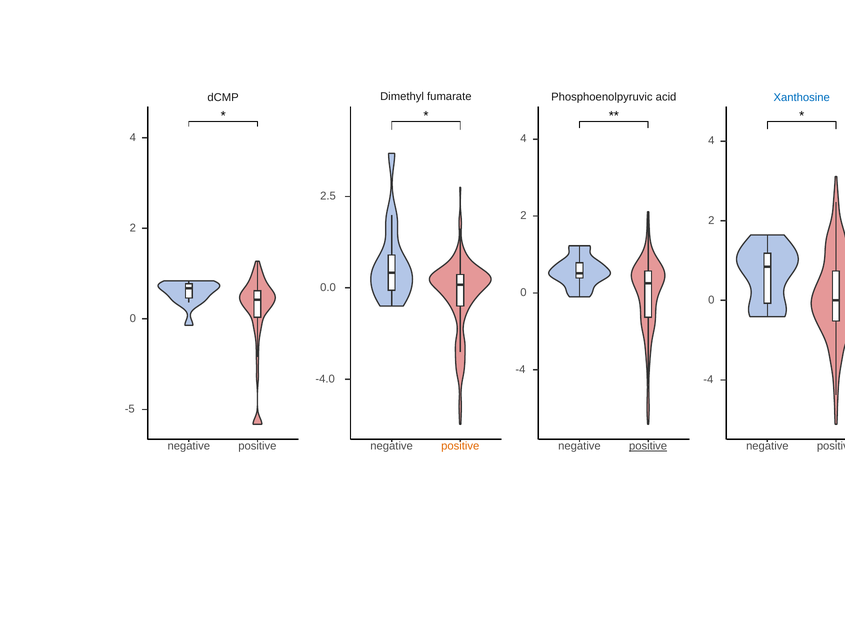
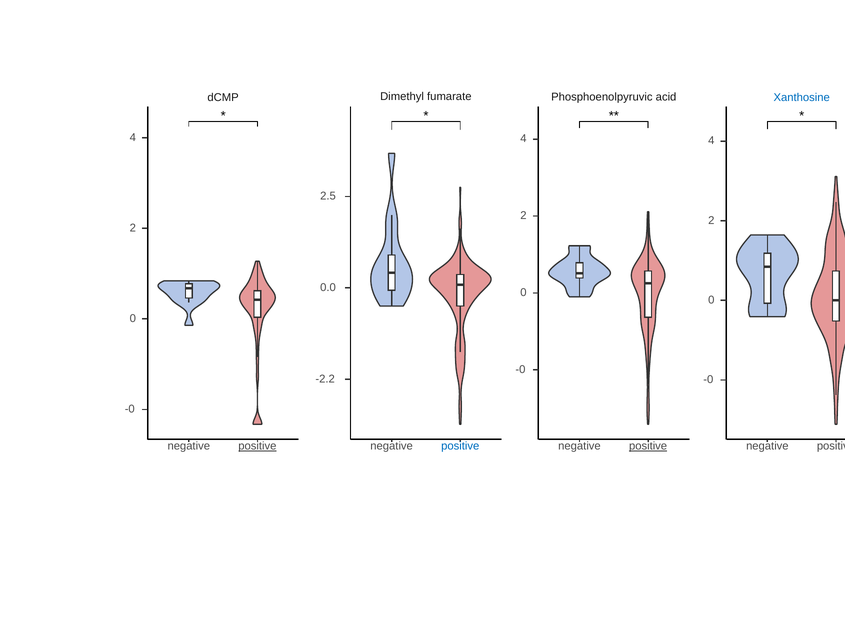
-4 at (520, 369): -4 -> -0
-4.0: -4.0 -> -2.2
-4 at (708, 379): -4 -> -0
-5 at (130, 409): -5 -> -0
positive at (257, 446) underline: none -> present
positive at (460, 446) colour: orange -> blue
